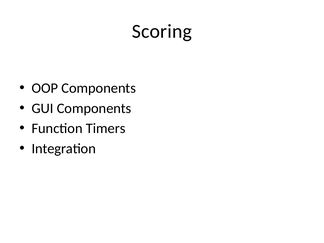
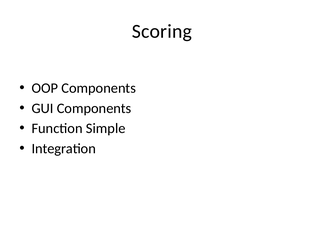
Timers: Timers -> Simple
